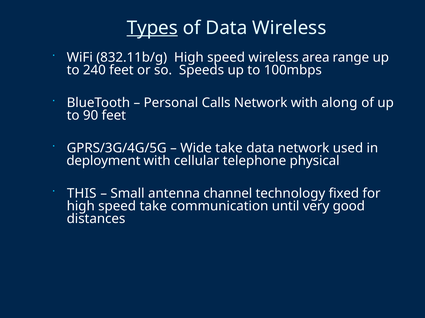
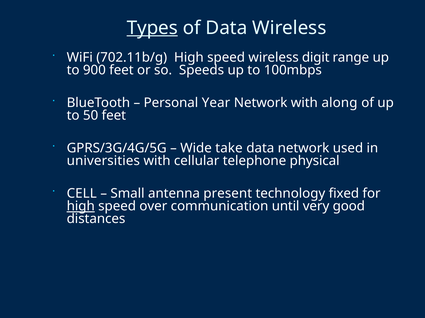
832.11b/g: 832.11b/g -> 702.11b/g
area: area -> digit
240: 240 -> 900
Calls: Calls -> Year
90: 90 -> 50
deployment: deployment -> universities
THIS: THIS -> CELL
channel: channel -> present
high at (81, 207) underline: none -> present
speed take: take -> over
